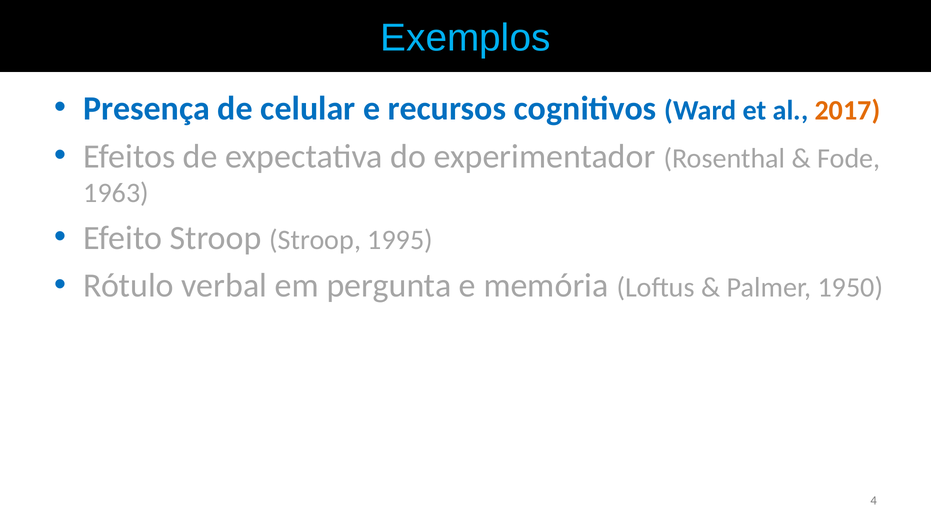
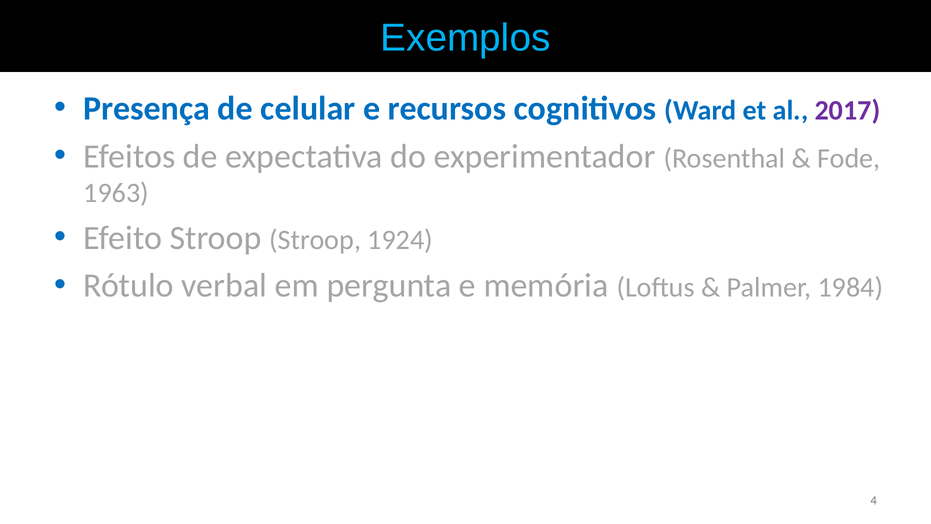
2017 colour: orange -> purple
1995: 1995 -> 1924
1950: 1950 -> 1984
